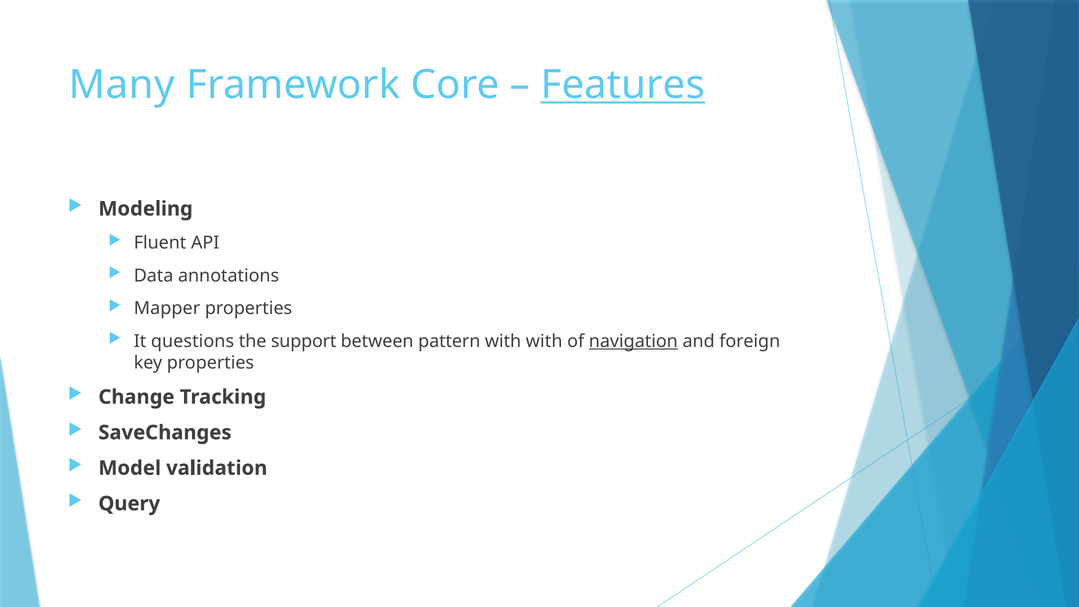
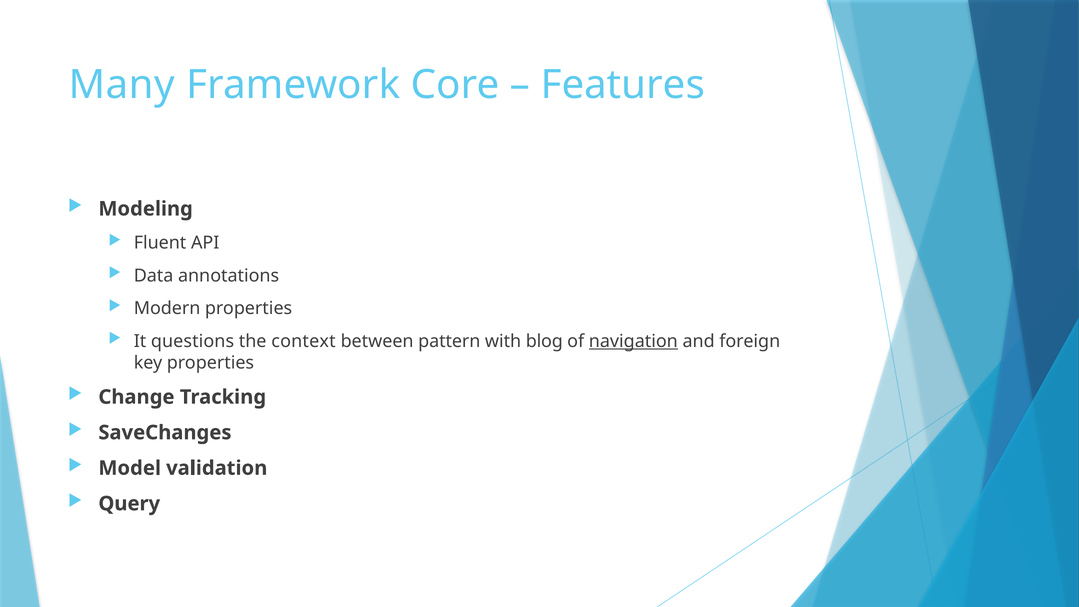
Features underline: present -> none
Mapper: Mapper -> Modern
support: support -> context
with with: with -> blog
